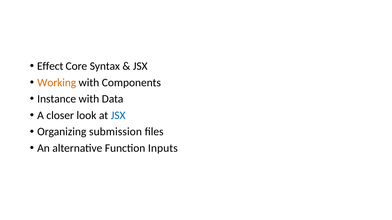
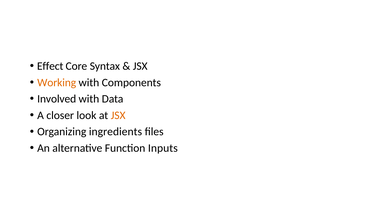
Instance: Instance -> Involved
JSX at (118, 116) colour: blue -> orange
submission: submission -> ingredients
